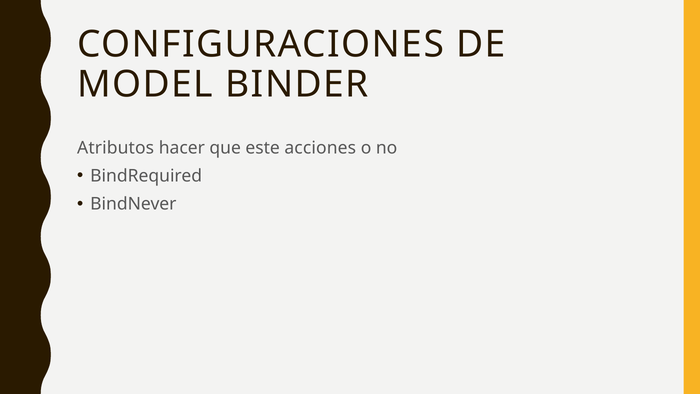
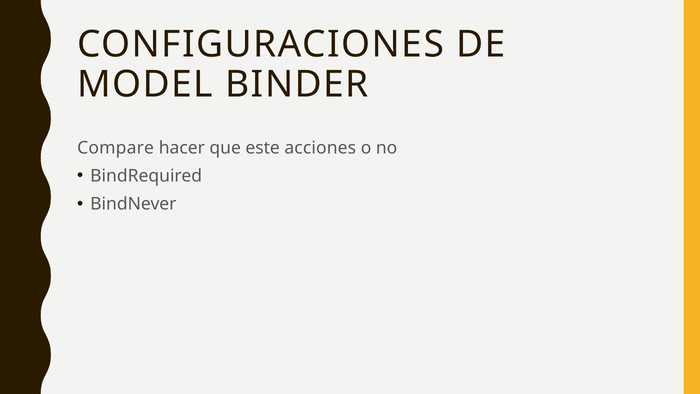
Atributos: Atributos -> Compare
